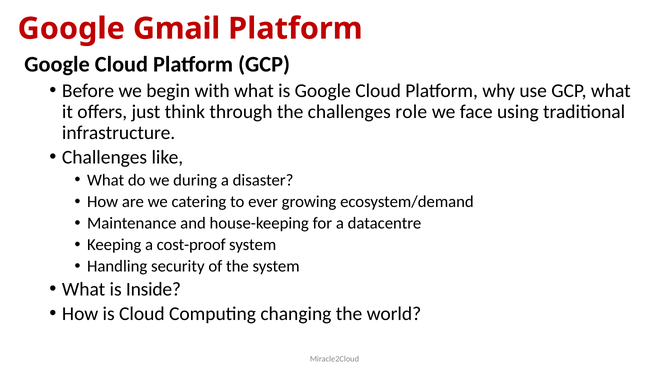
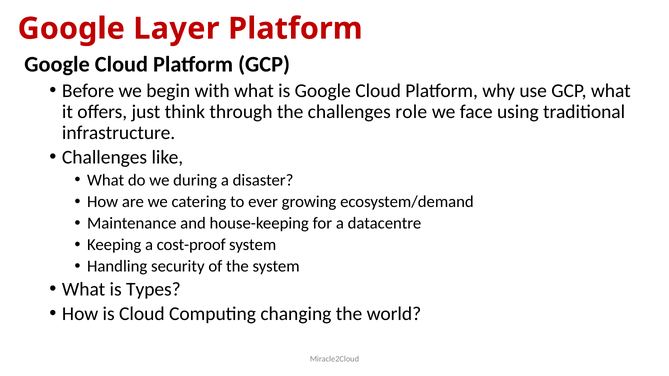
Gmail: Gmail -> Layer
Inside: Inside -> Types
